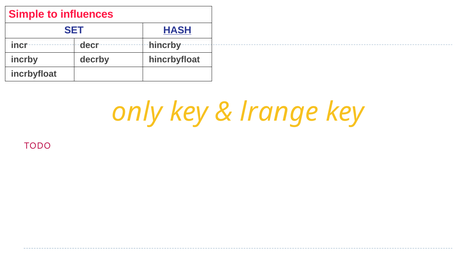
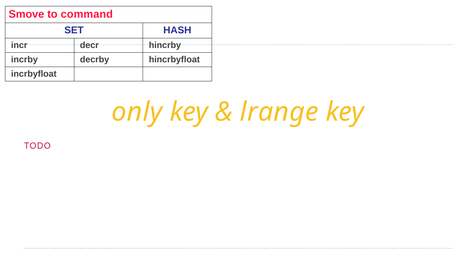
Simple: Simple -> Smove
influences: influences -> command
HASH underline: present -> none
